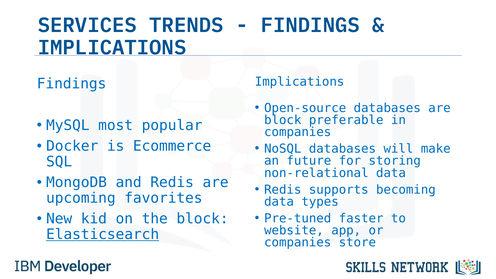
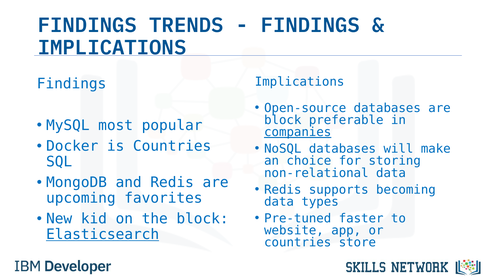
SERVICES at (87, 25): SERVICES -> FINDINGS
companies at (298, 132) underline: none -> present
is Ecommerce: Ecommerce -> Countries
future: future -> choice
companies at (298, 242): companies -> countries
